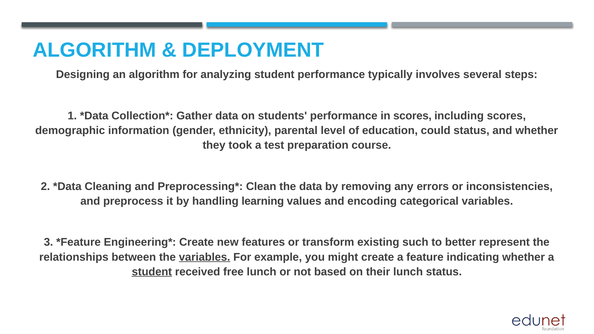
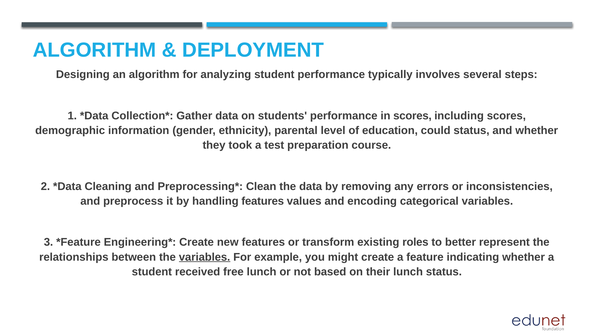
handling learning: learning -> features
such: such -> roles
student at (152, 272) underline: present -> none
